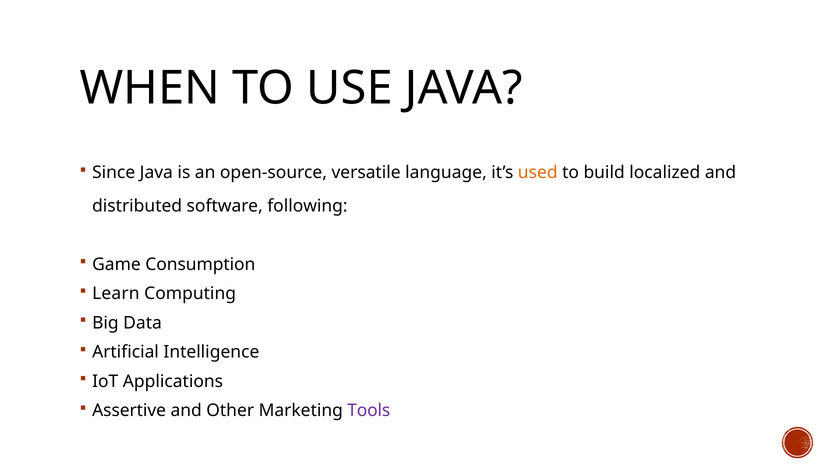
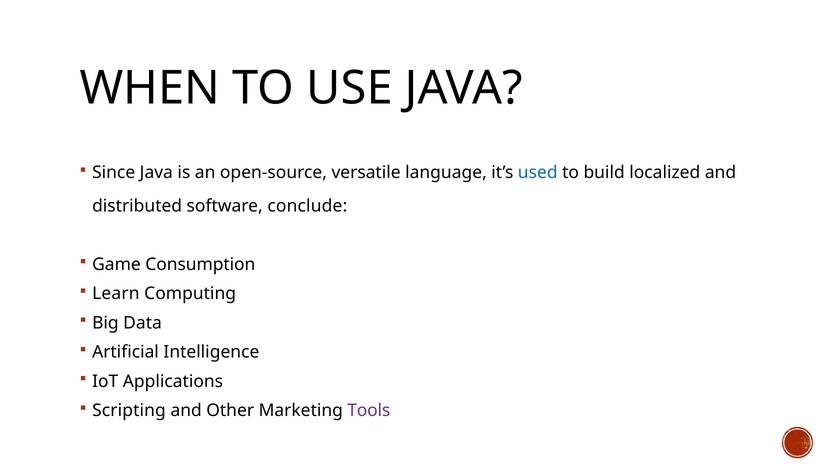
used colour: orange -> blue
following: following -> conclude
Assertive: Assertive -> Scripting
